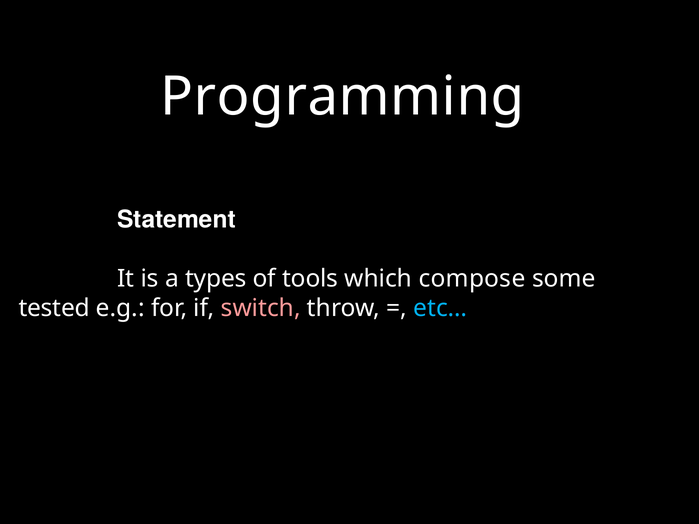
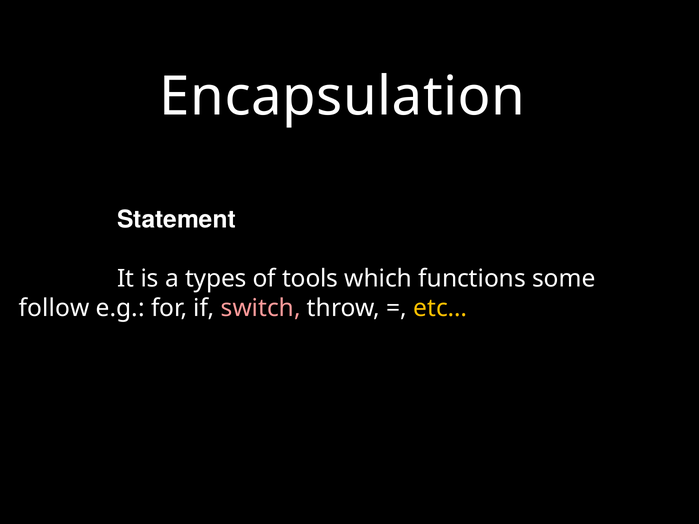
Programming: Programming -> Encapsulation
compose: compose -> functions
tested: tested -> follow
etc… colour: light blue -> yellow
